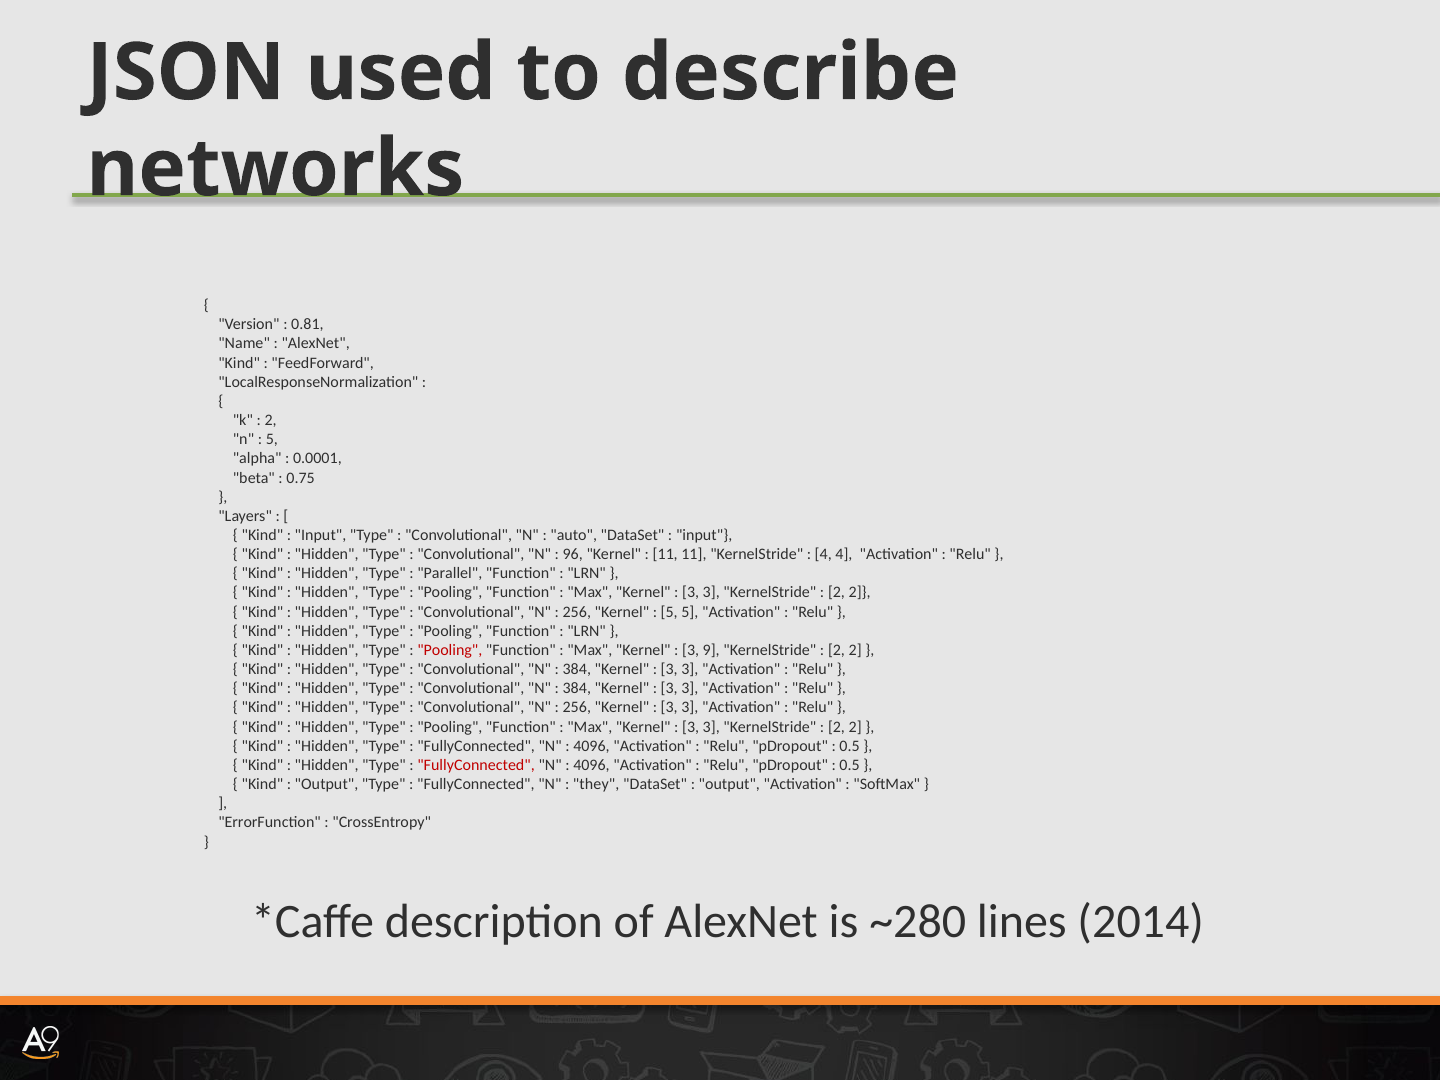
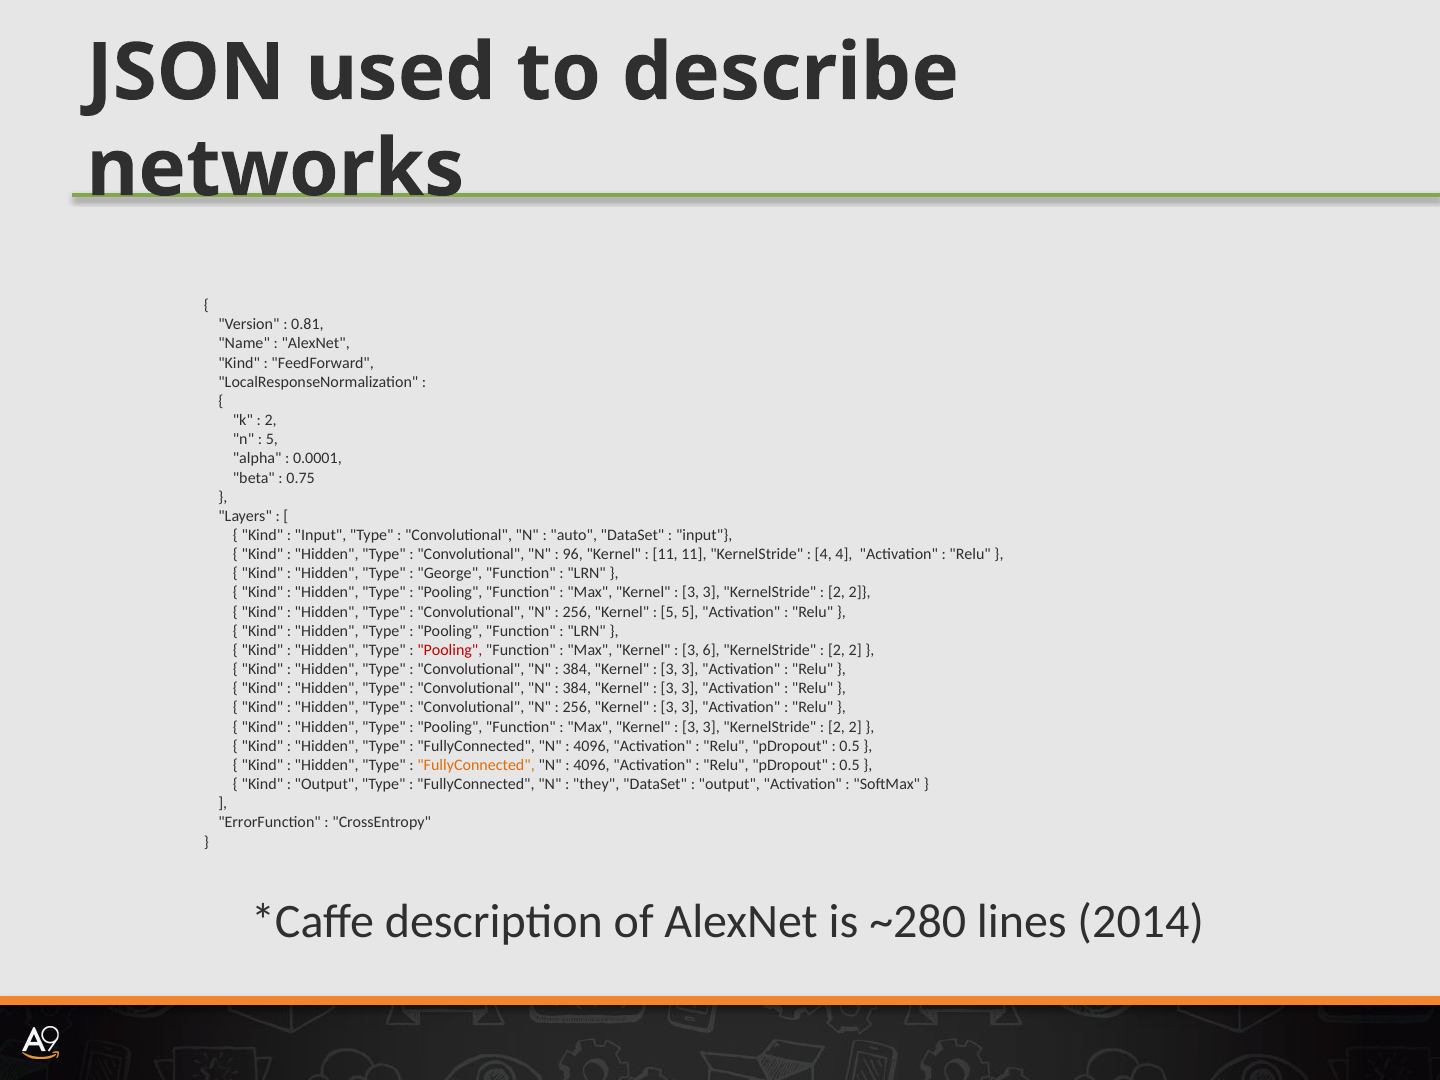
Parallel: Parallel -> George
9: 9 -> 6
FullyConnected at (476, 765) colour: red -> orange
